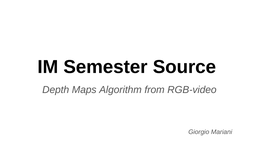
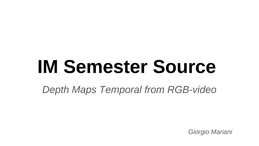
Algorithm: Algorithm -> Temporal
